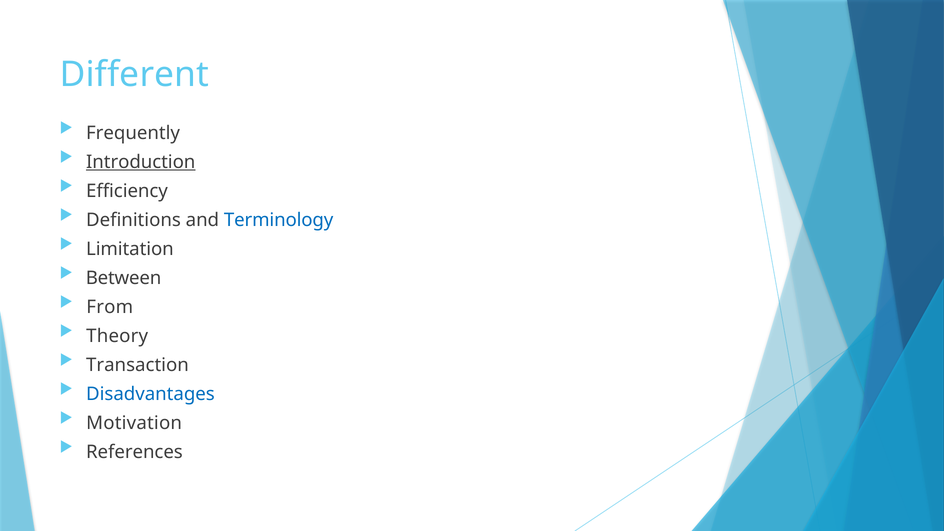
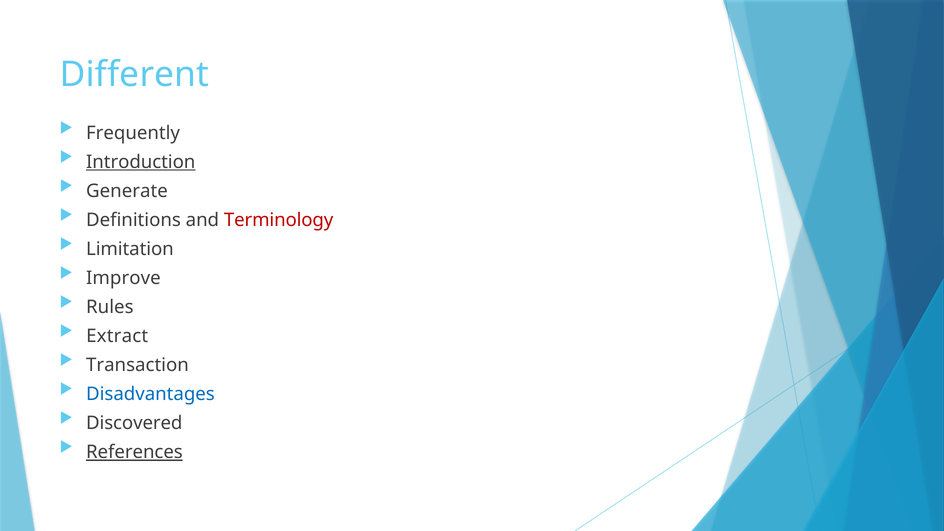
Efficiency: Efficiency -> Generate
Terminology colour: blue -> red
Between: Between -> Improve
From: From -> Rules
Theory: Theory -> Extract
Motivation: Motivation -> Discovered
References underline: none -> present
